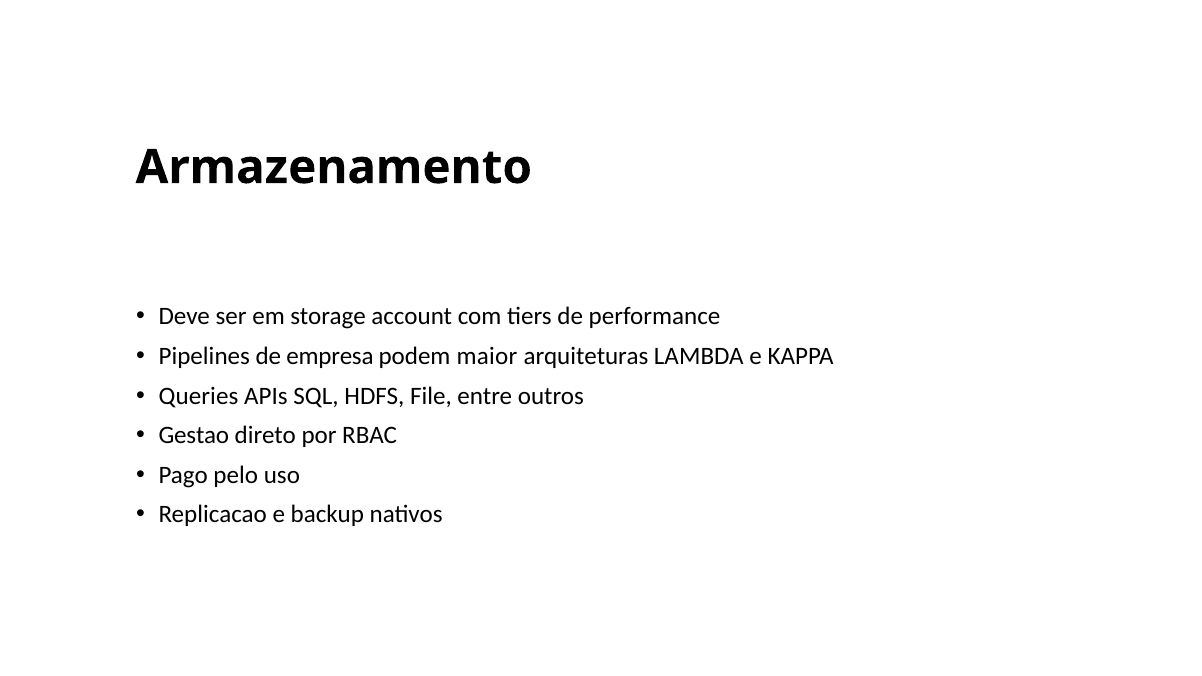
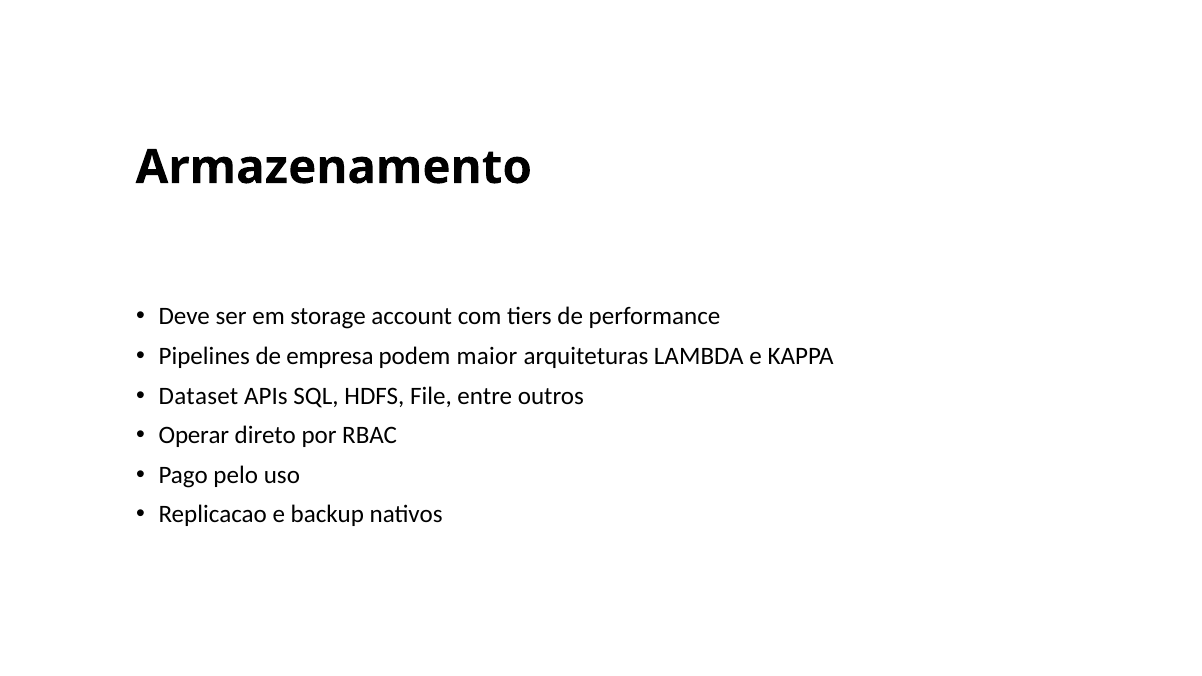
Queries: Queries -> Dataset
Gestao: Gestao -> Operar
